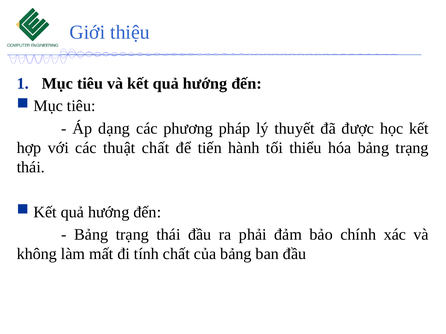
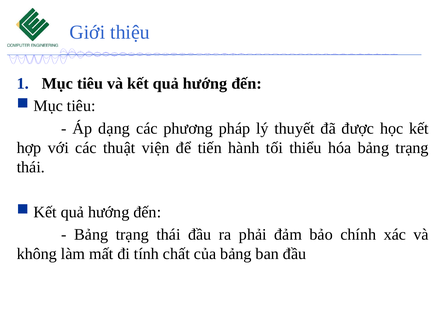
thuật chất: chất -> viện
